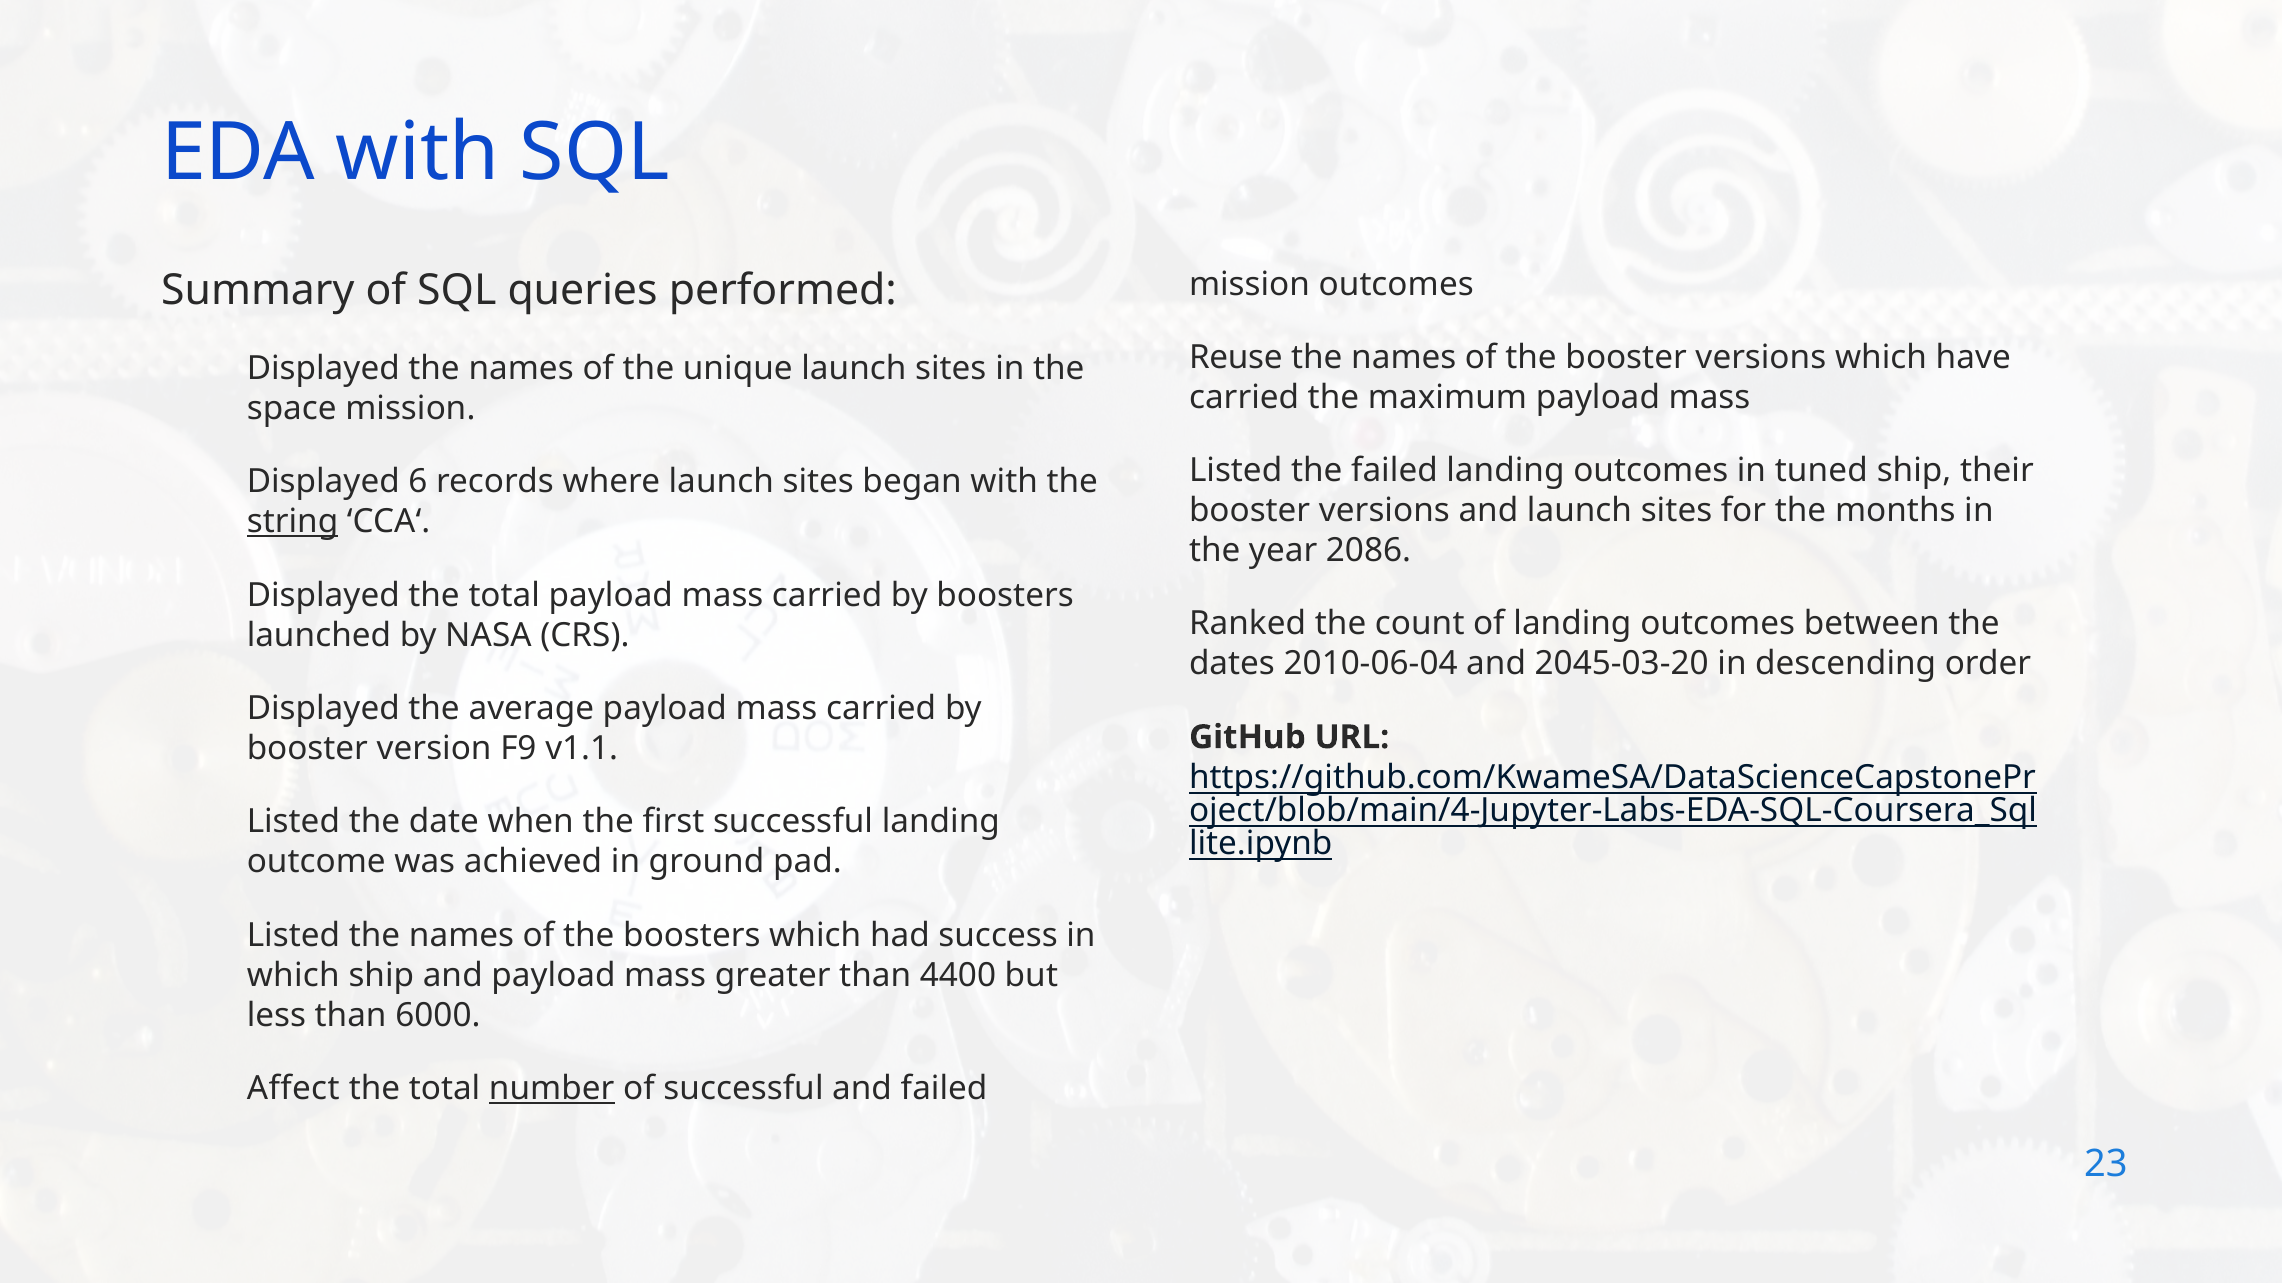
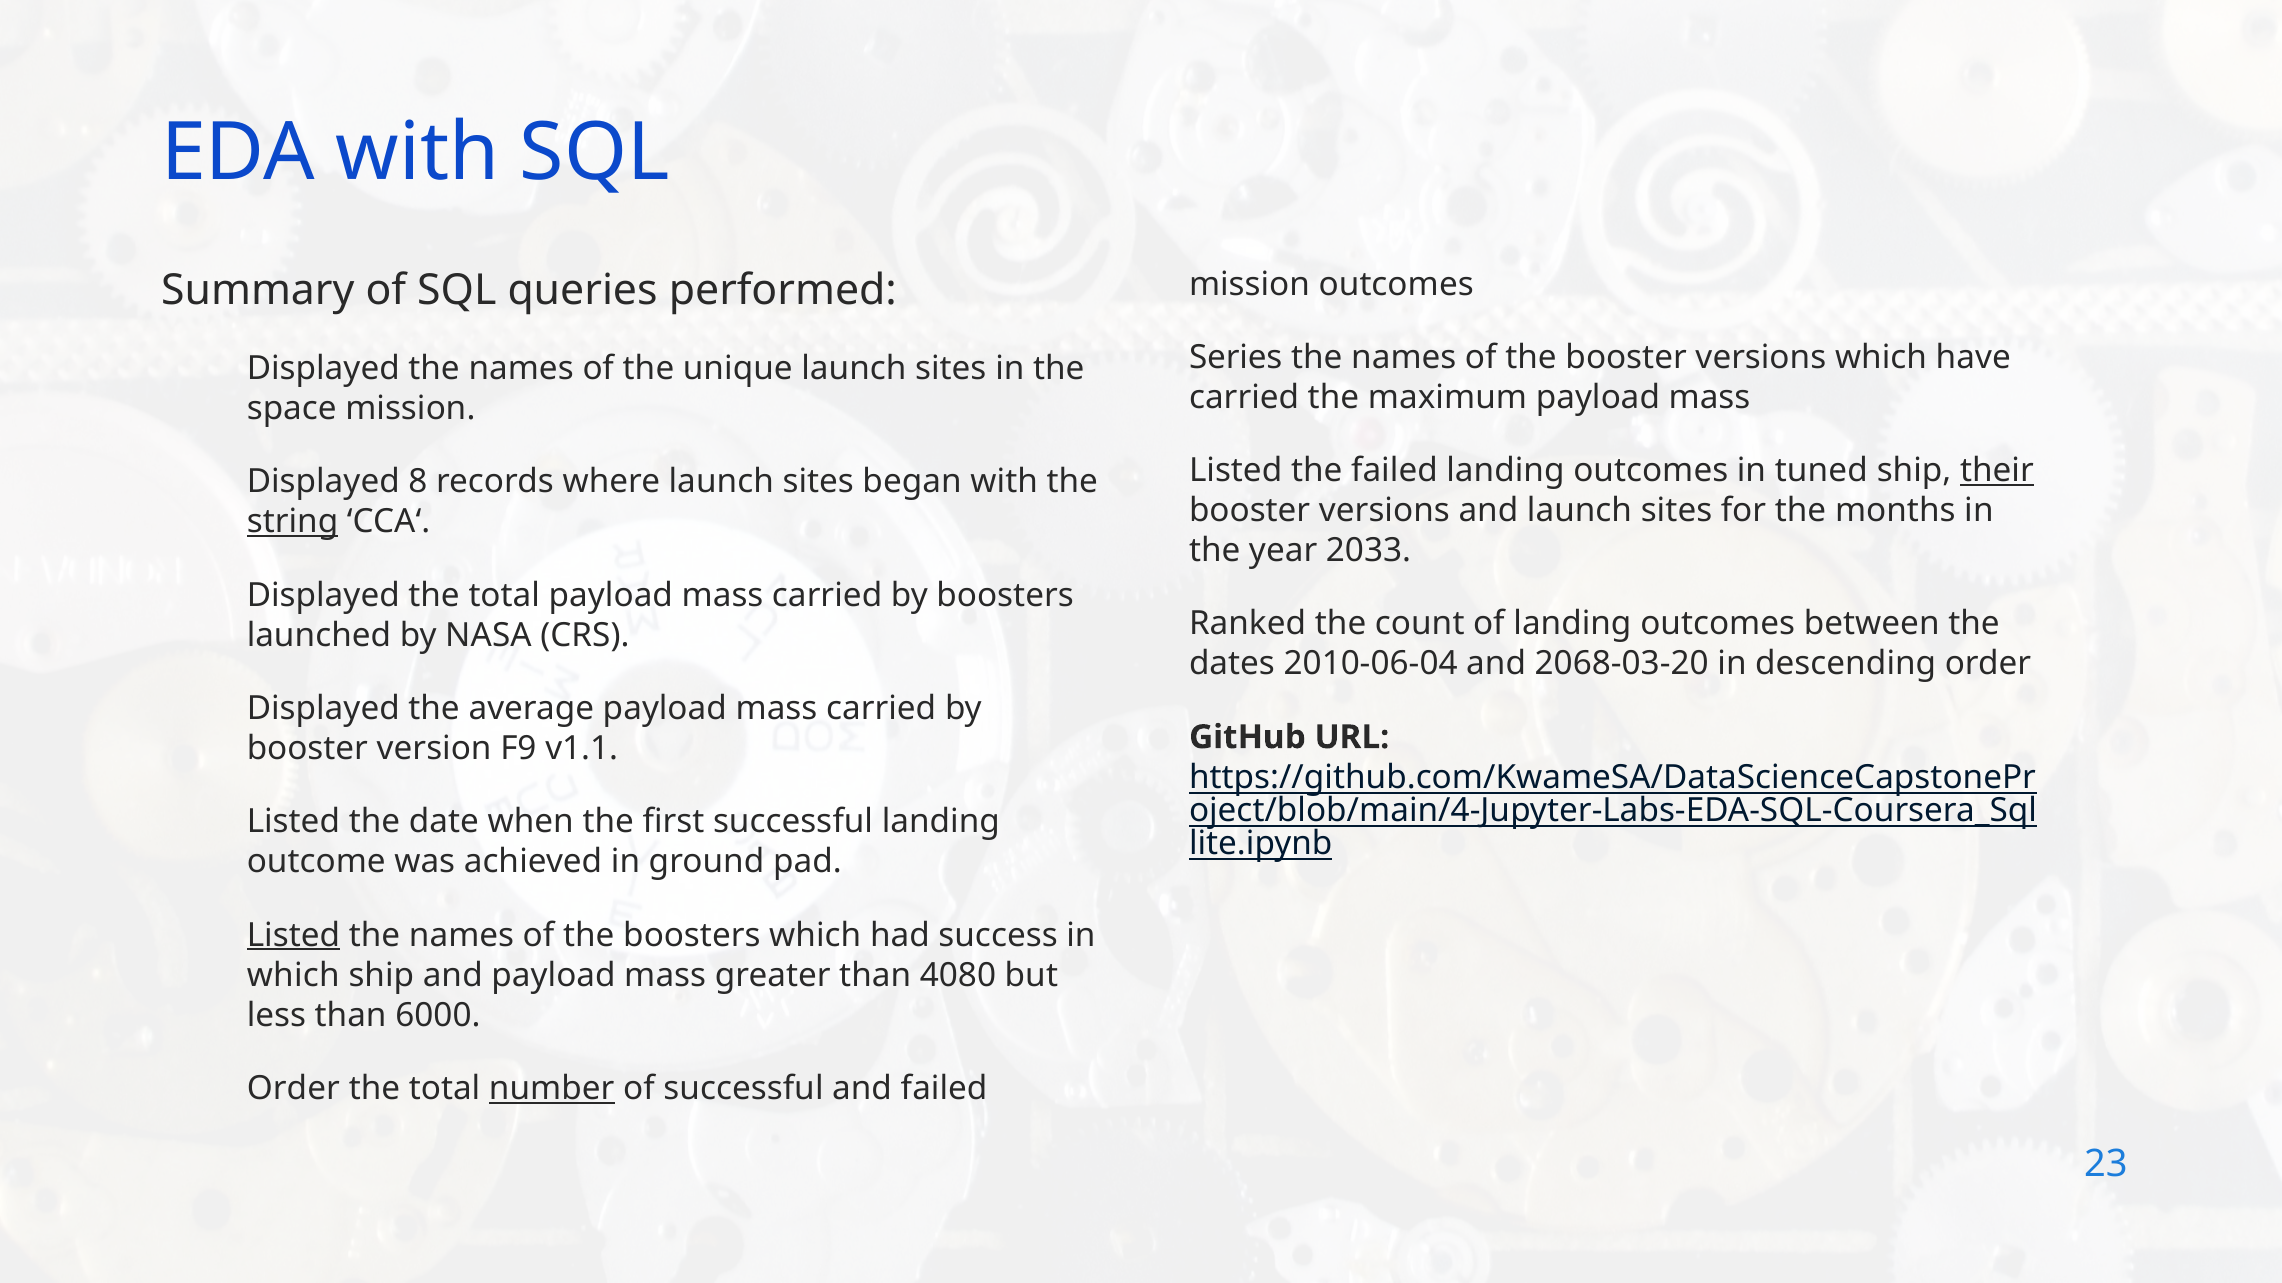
Reuse: Reuse -> Series
their underline: none -> present
6: 6 -> 8
2086: 2086 -> 2033
2045-03-20: 2045-03-20 -> 2068-03-20
Listed at (293, 936) underline: none -> present
4400: 4400 -> 4080
Affect at (293, 1089): Affect -> Order
